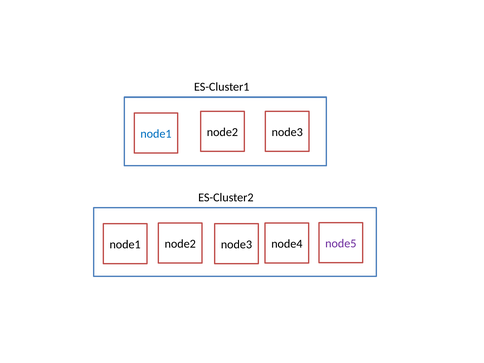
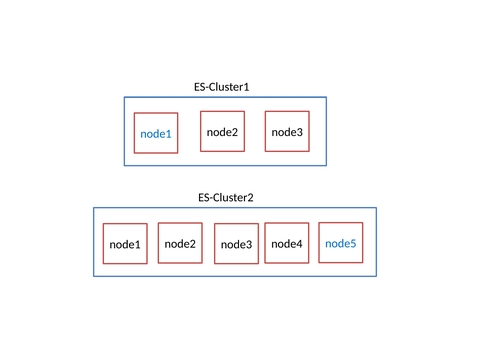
node5 colour: purple -> blue
